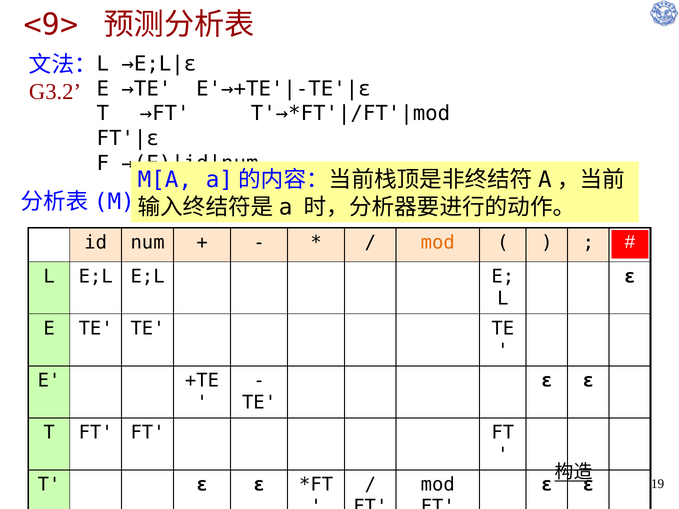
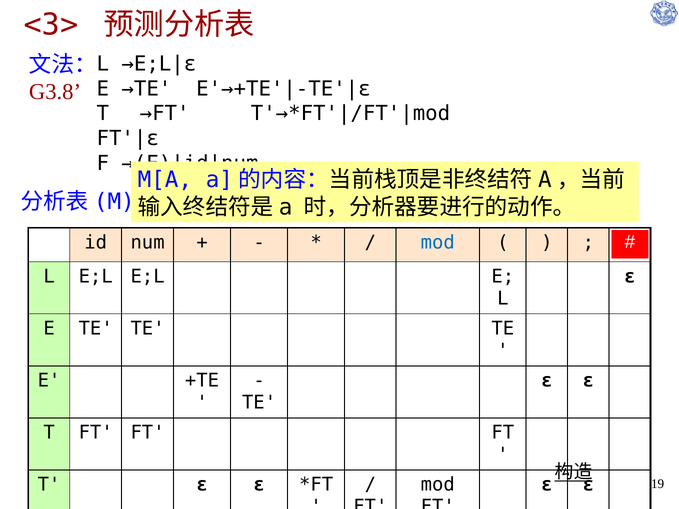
<9>: <9> -> <3>
G3.2: G3.2 -> G3.8
mod at (438, 243) colour: orange -> blue
